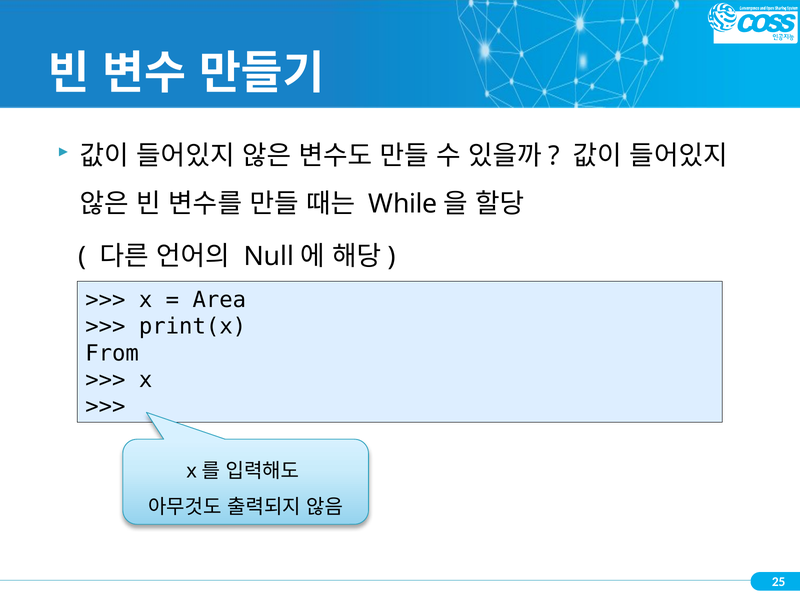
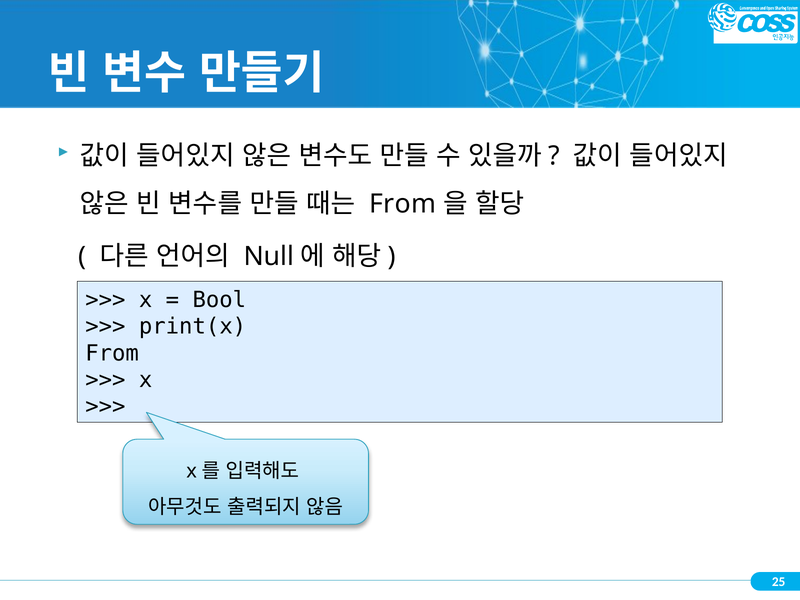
While at (403, 204): While -> From
Area: Area -> Bool
